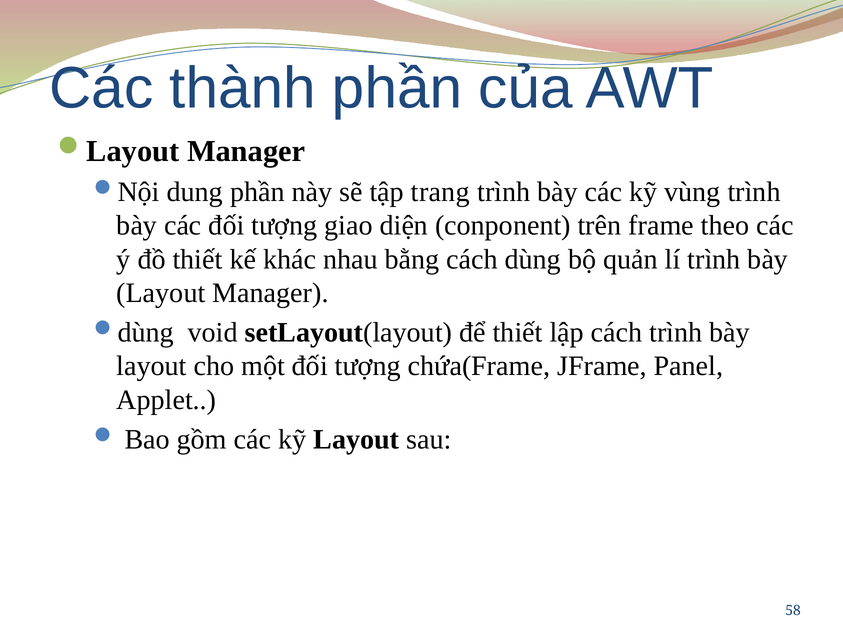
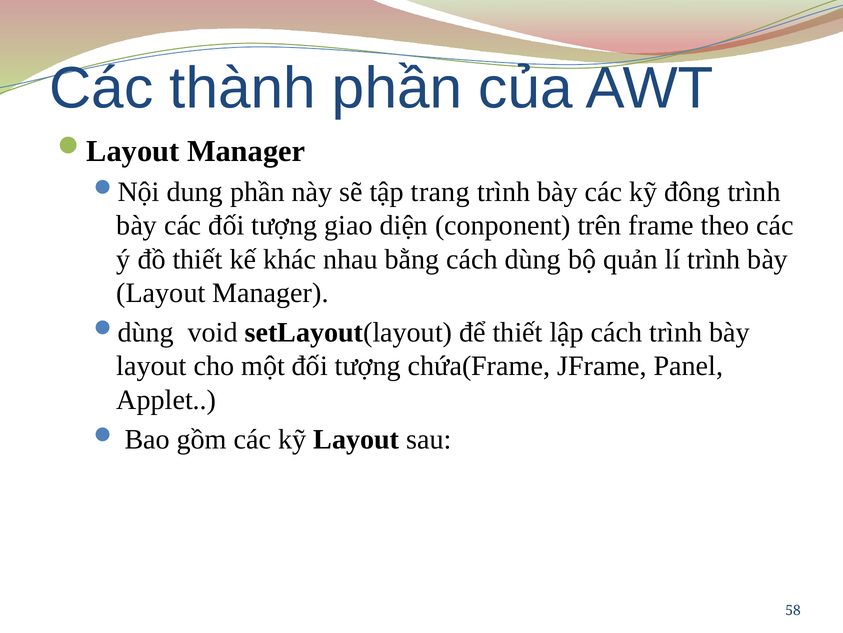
vùng: vùng -> đông
